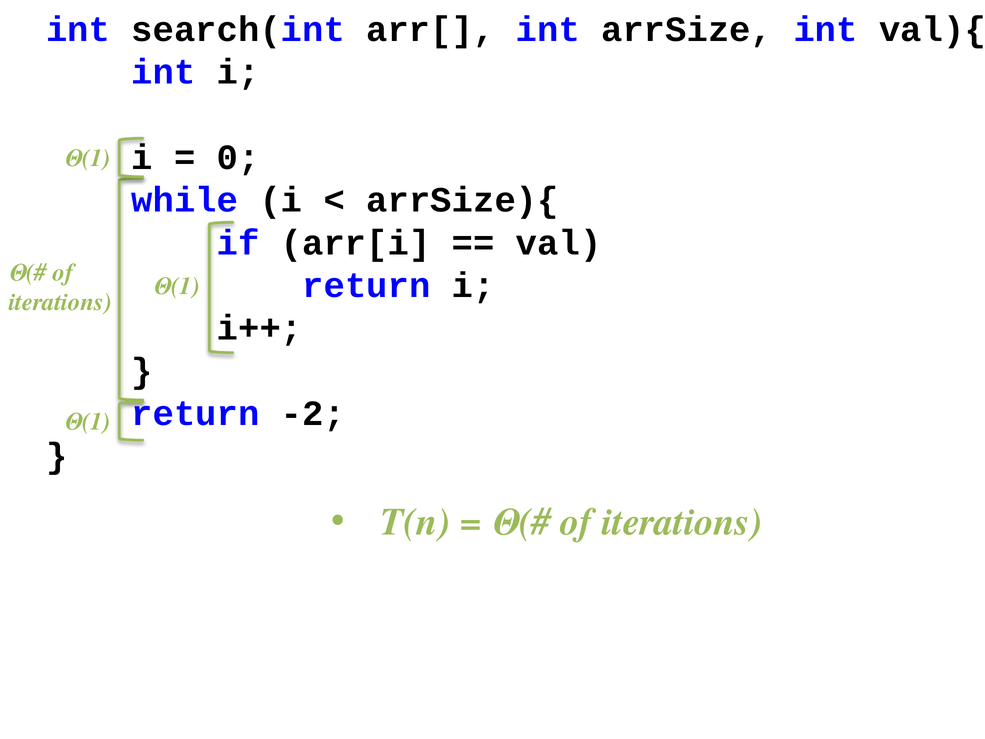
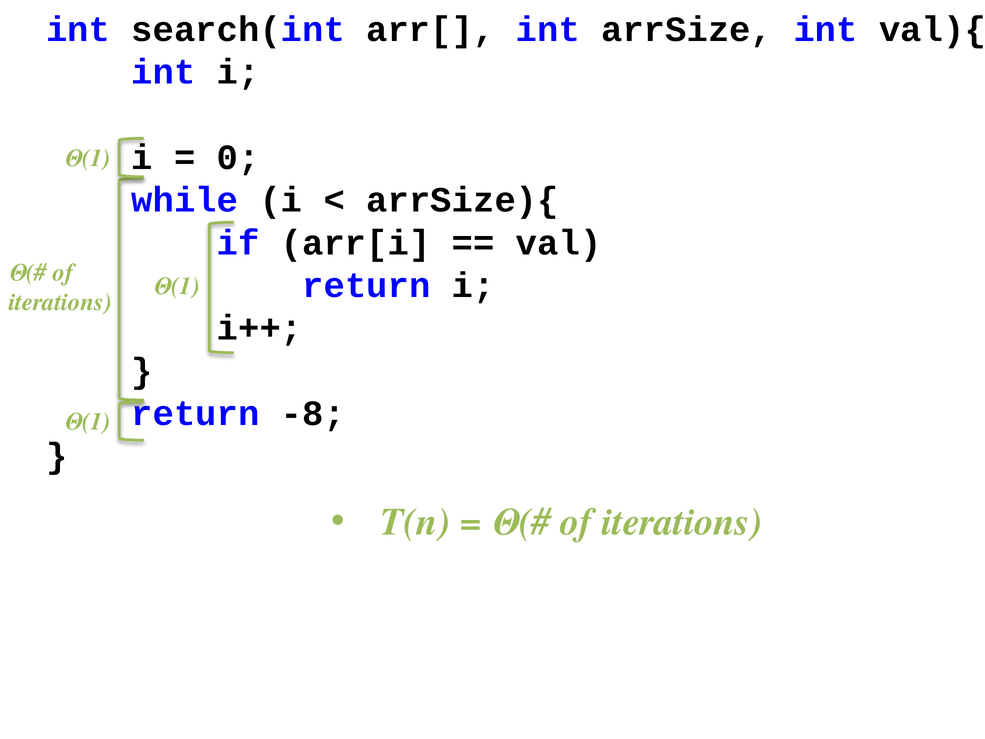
-2: -2 -> -8
